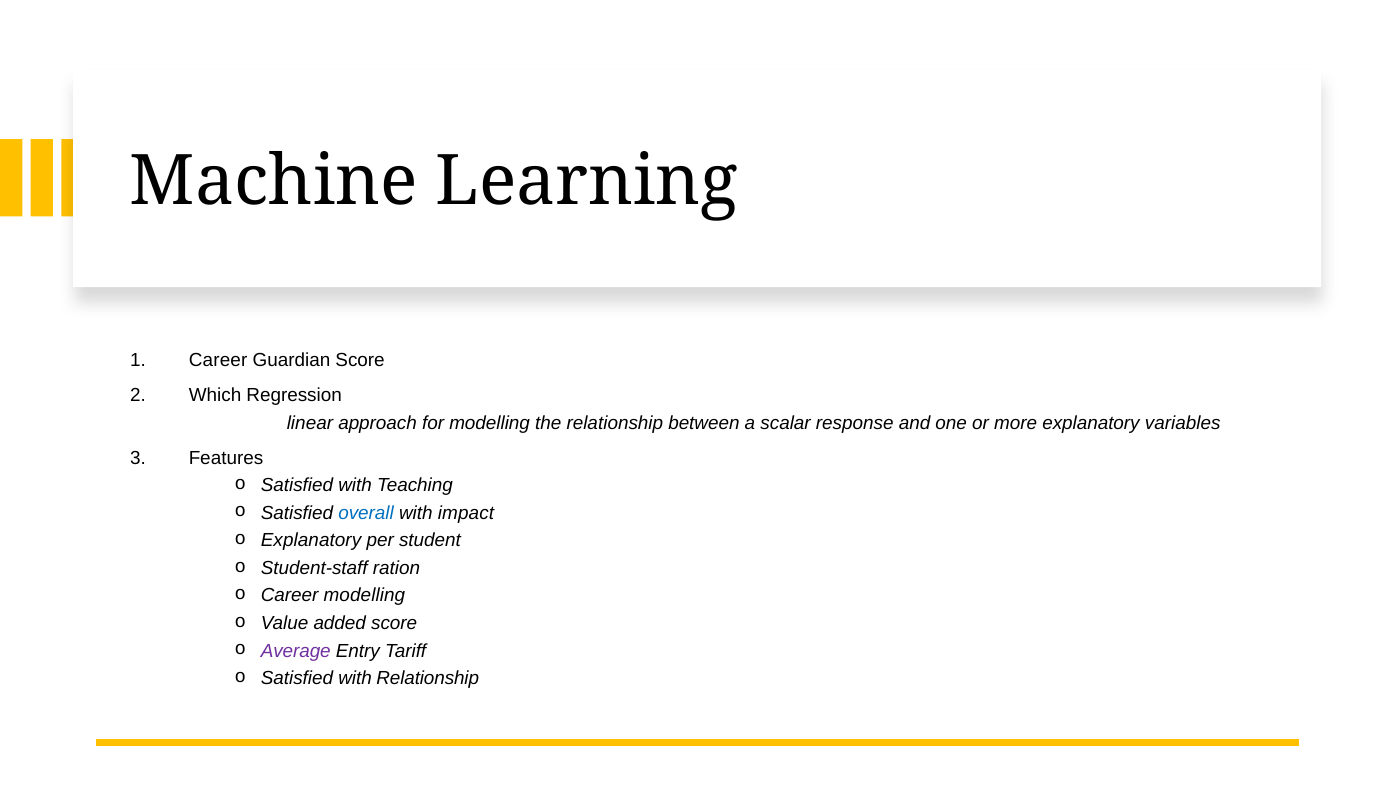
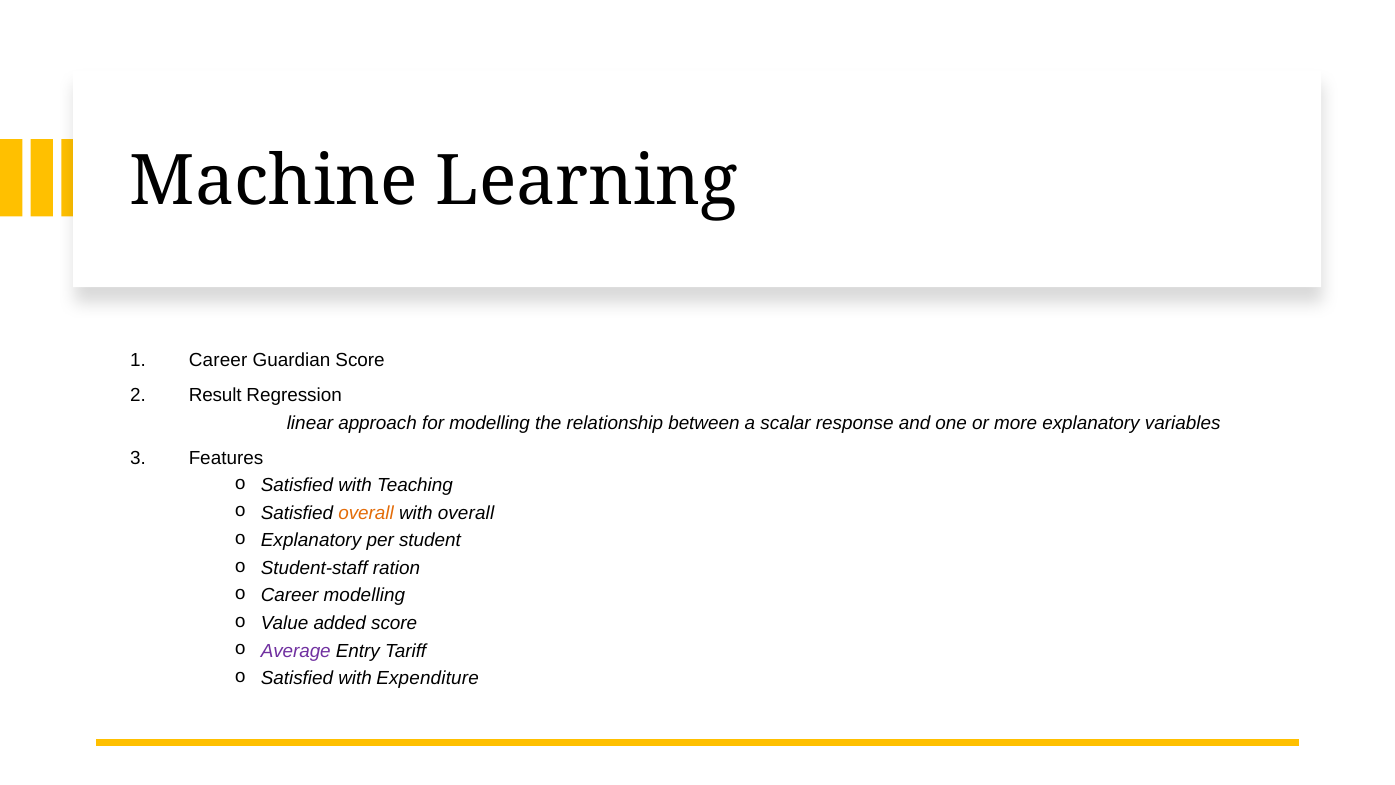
Which: Which -> Result
overall at (366, 513) colour: blue -> orange
with impact: impact -> overall
with Relationship: Relationship -> Expenditure
